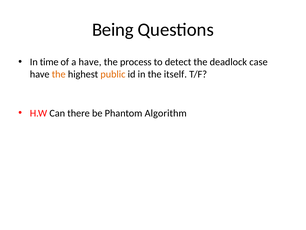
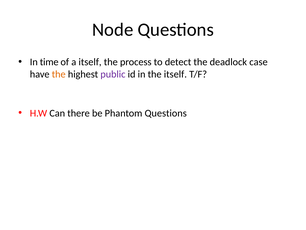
Being: Being -> Node
a have: have -> itself
public colour: orange -> purple
Phantom Algorithm: Algorithm -> Questions
